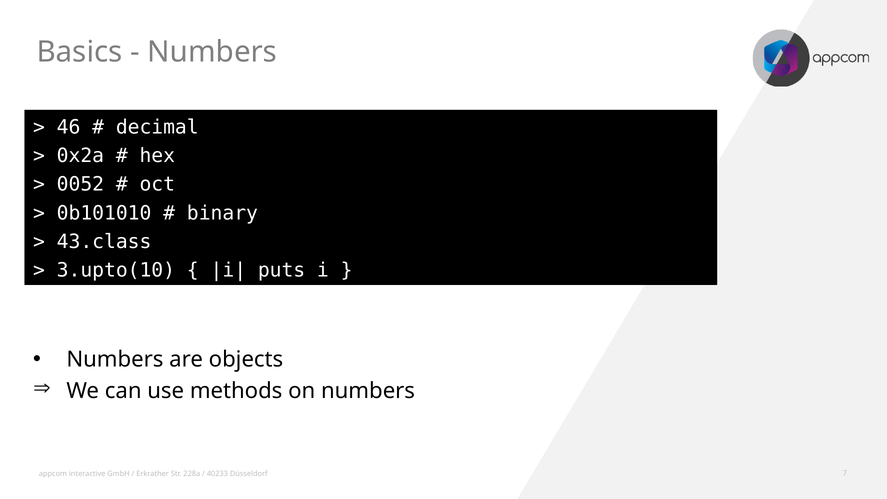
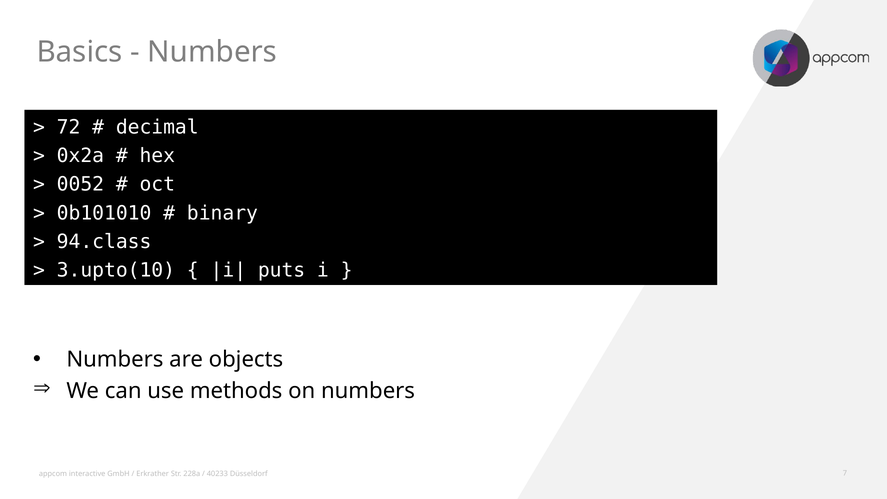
46: 46 -> 72
43.class: 43.class -> 94.class
